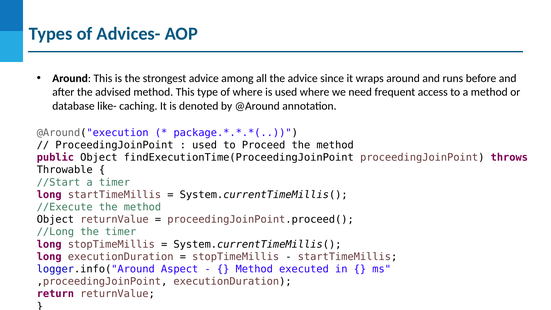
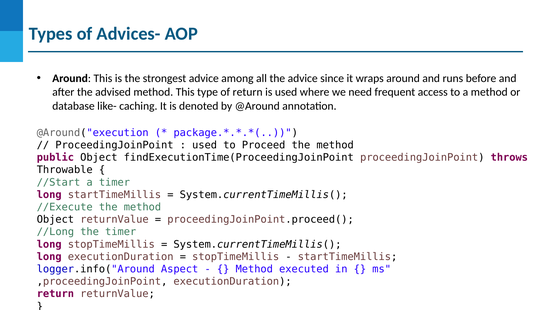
of where: where -> return
